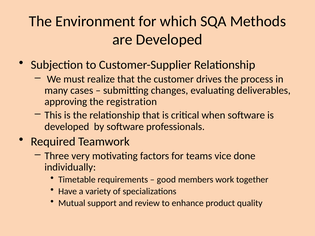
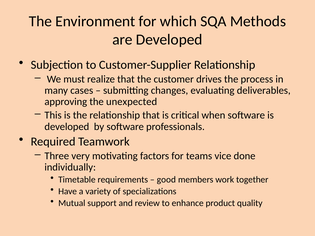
registration: registration -> unexpected
